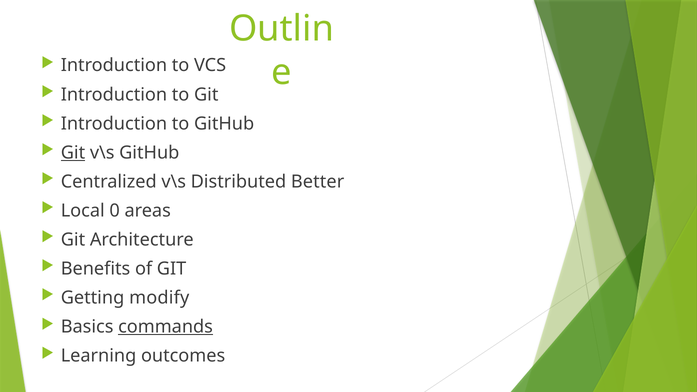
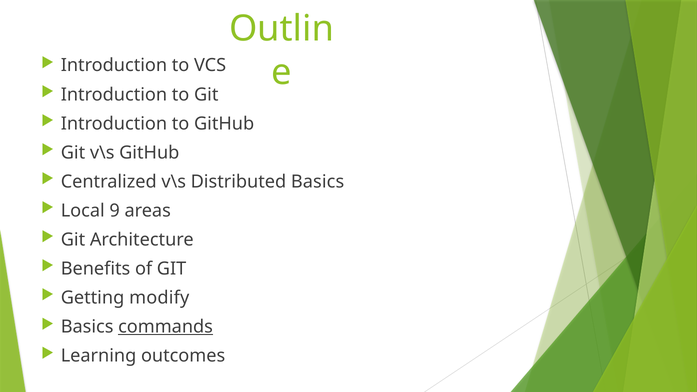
Git at (73, 153) underline: present -> none
Distributed Better: Better -> Basics
0: 0 -> 9
